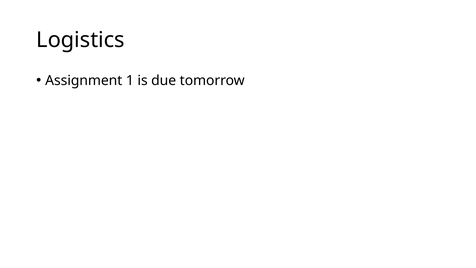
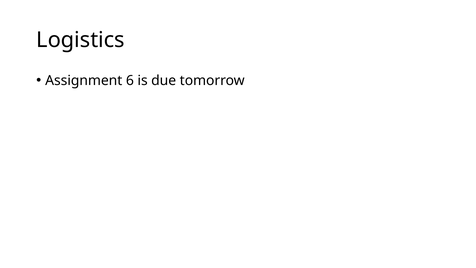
1: 1 -> 6
